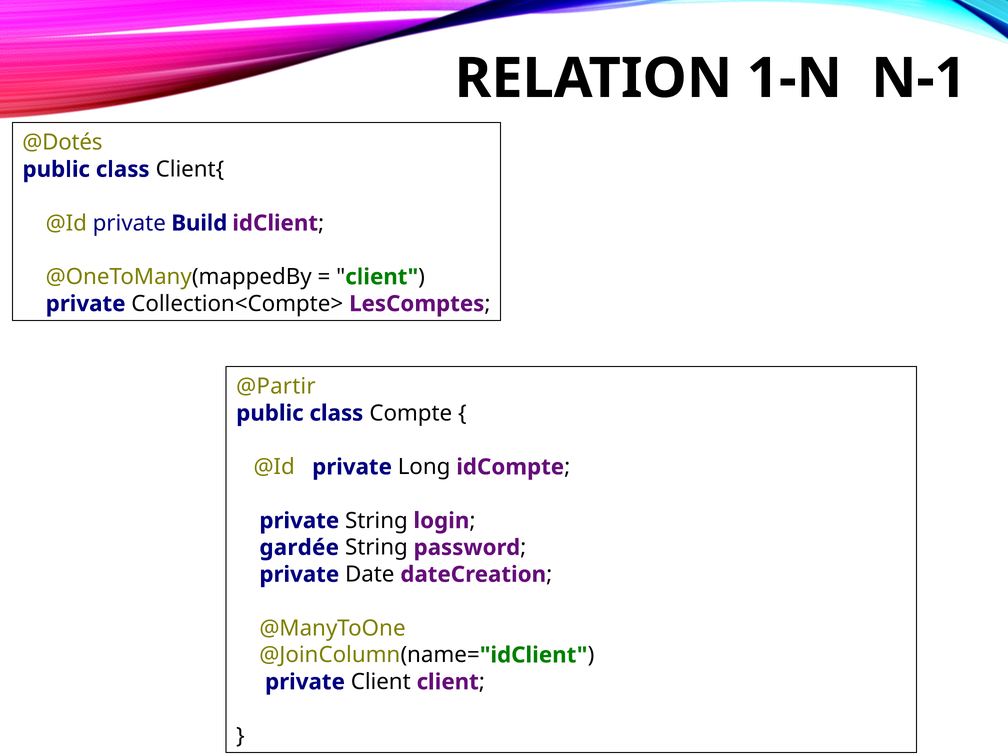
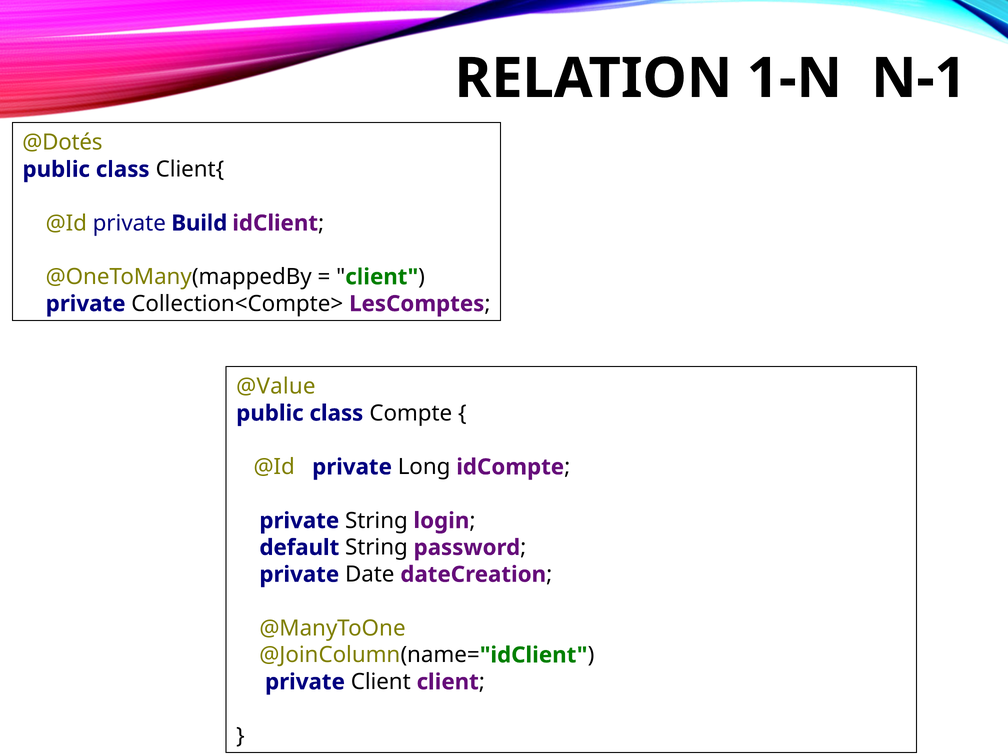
@Partir: @Partir -> @Value
gardée: gardée -> default
